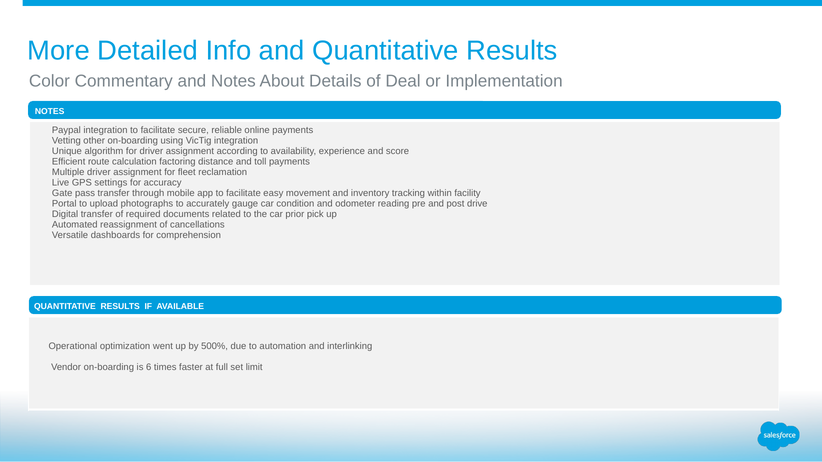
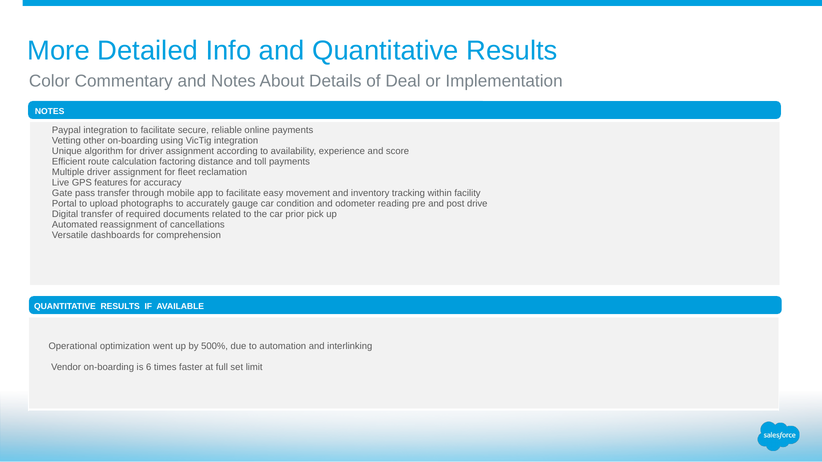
settings: settings -> features
